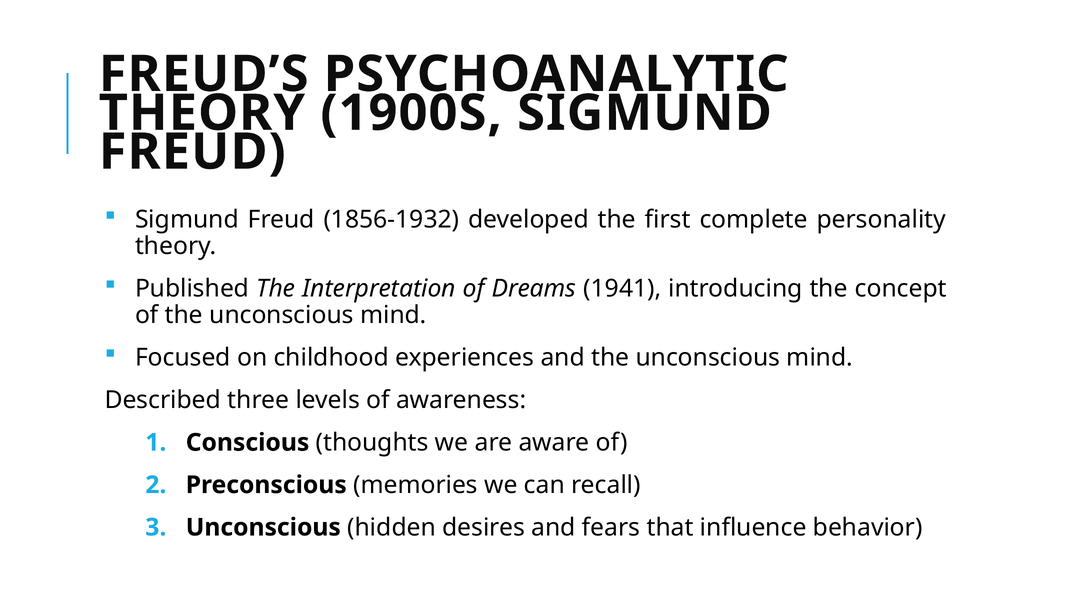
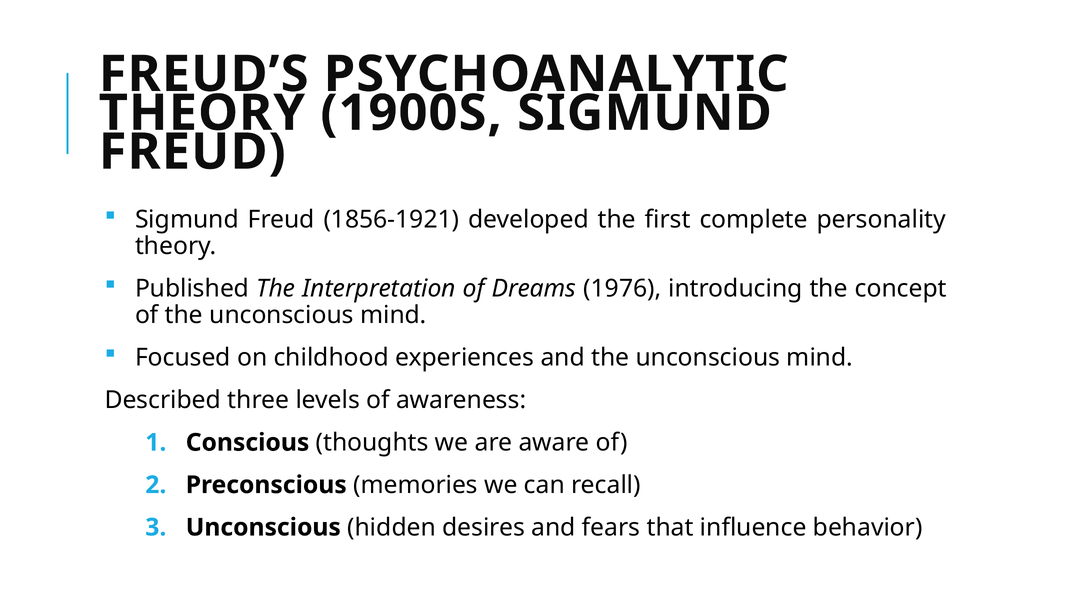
1856-1932: 1856-1932 -> 1856-1921
1941: 1941 -> 1976
